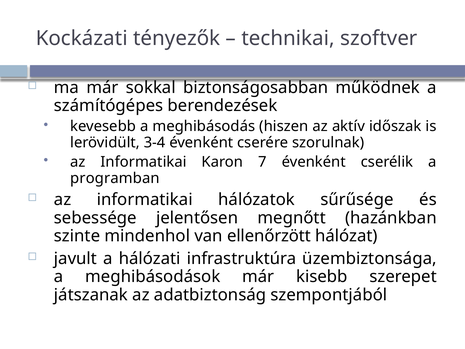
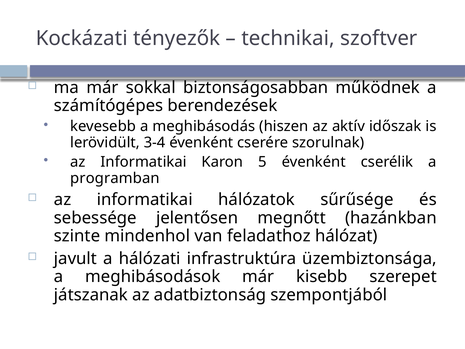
7: 7 -> 5
ellenőrzött: ellenőrzött -> feladathoz
